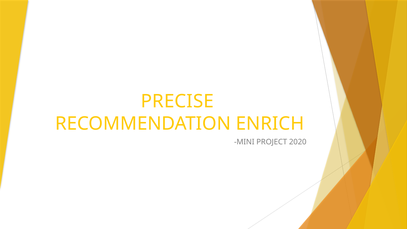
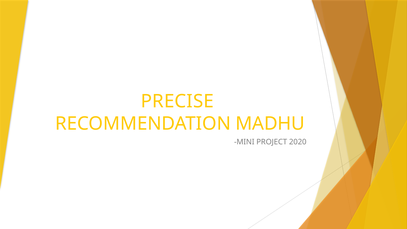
ENRICH: ENRICH -> MADHU
